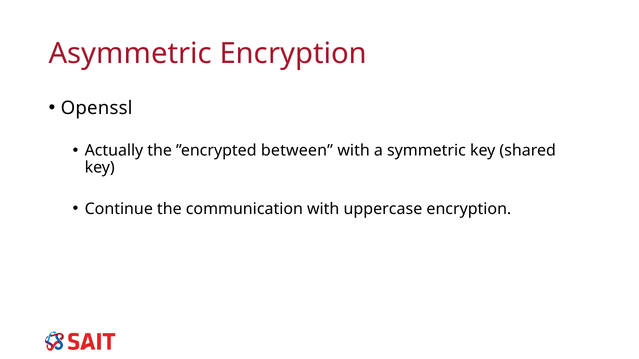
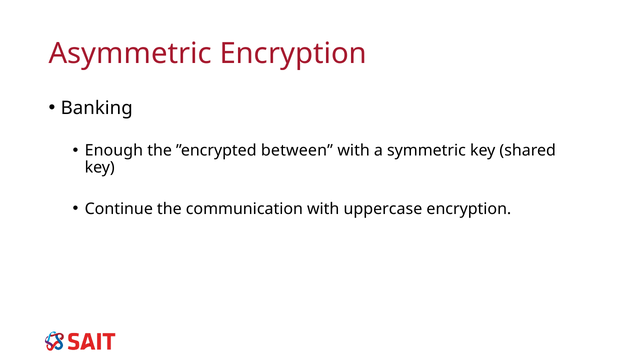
Openssl: Openssl -> Banking
Actually: Actually -> Enough
